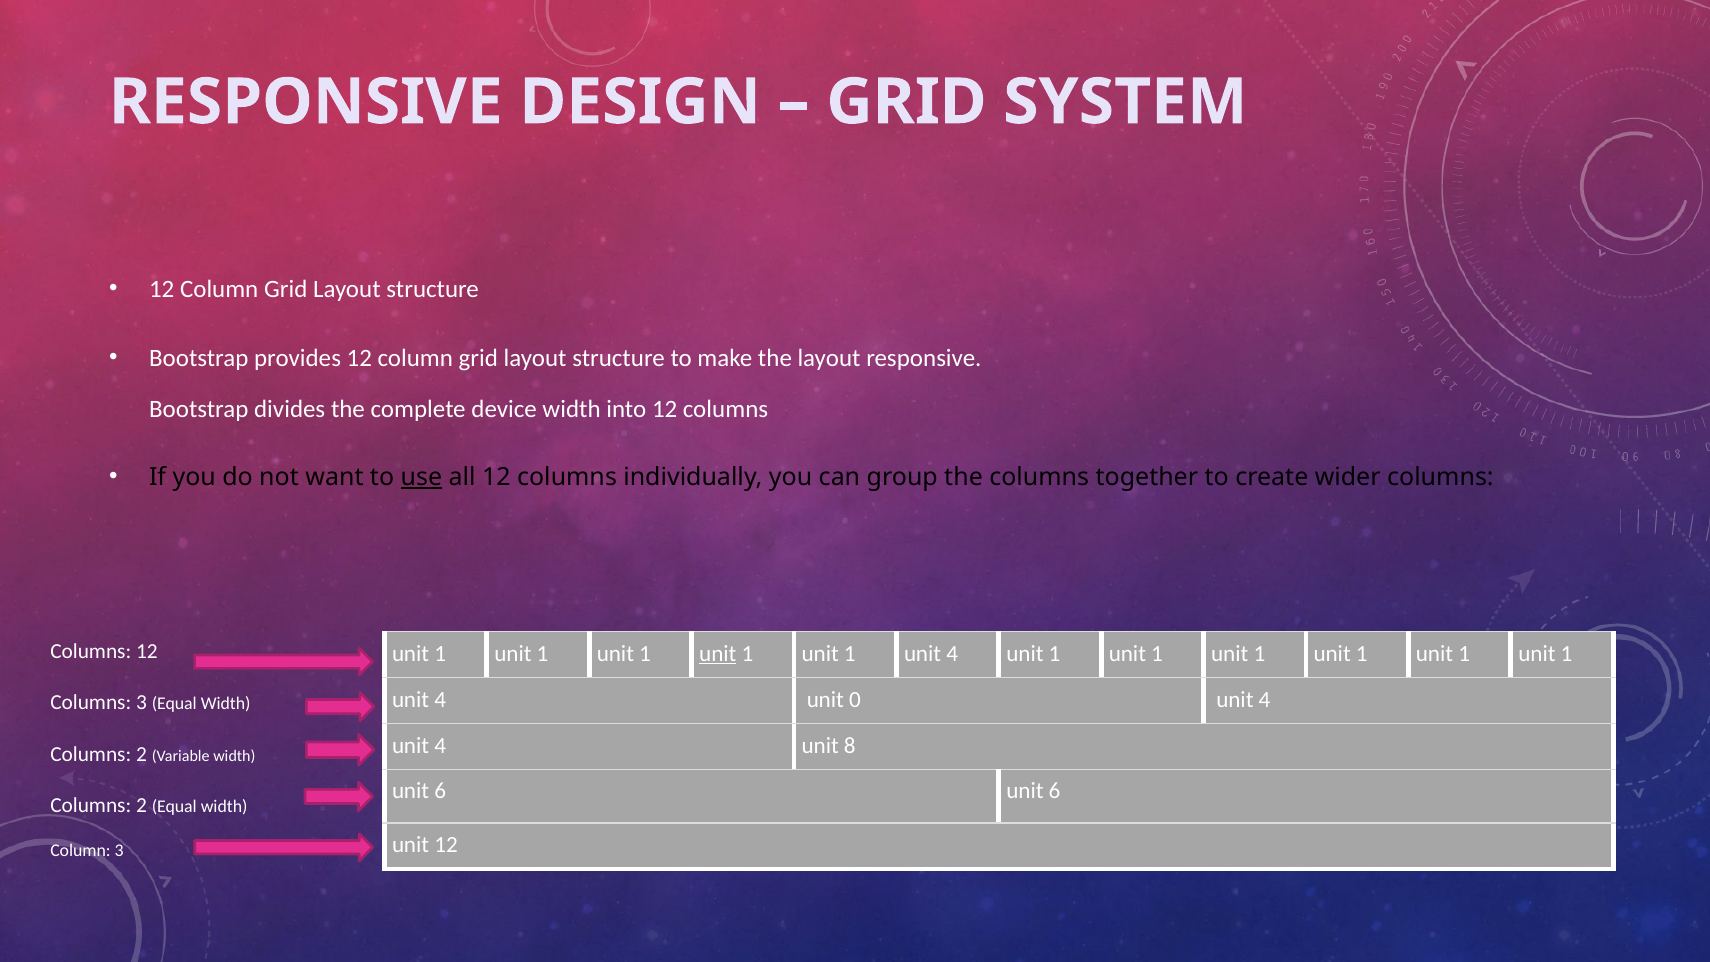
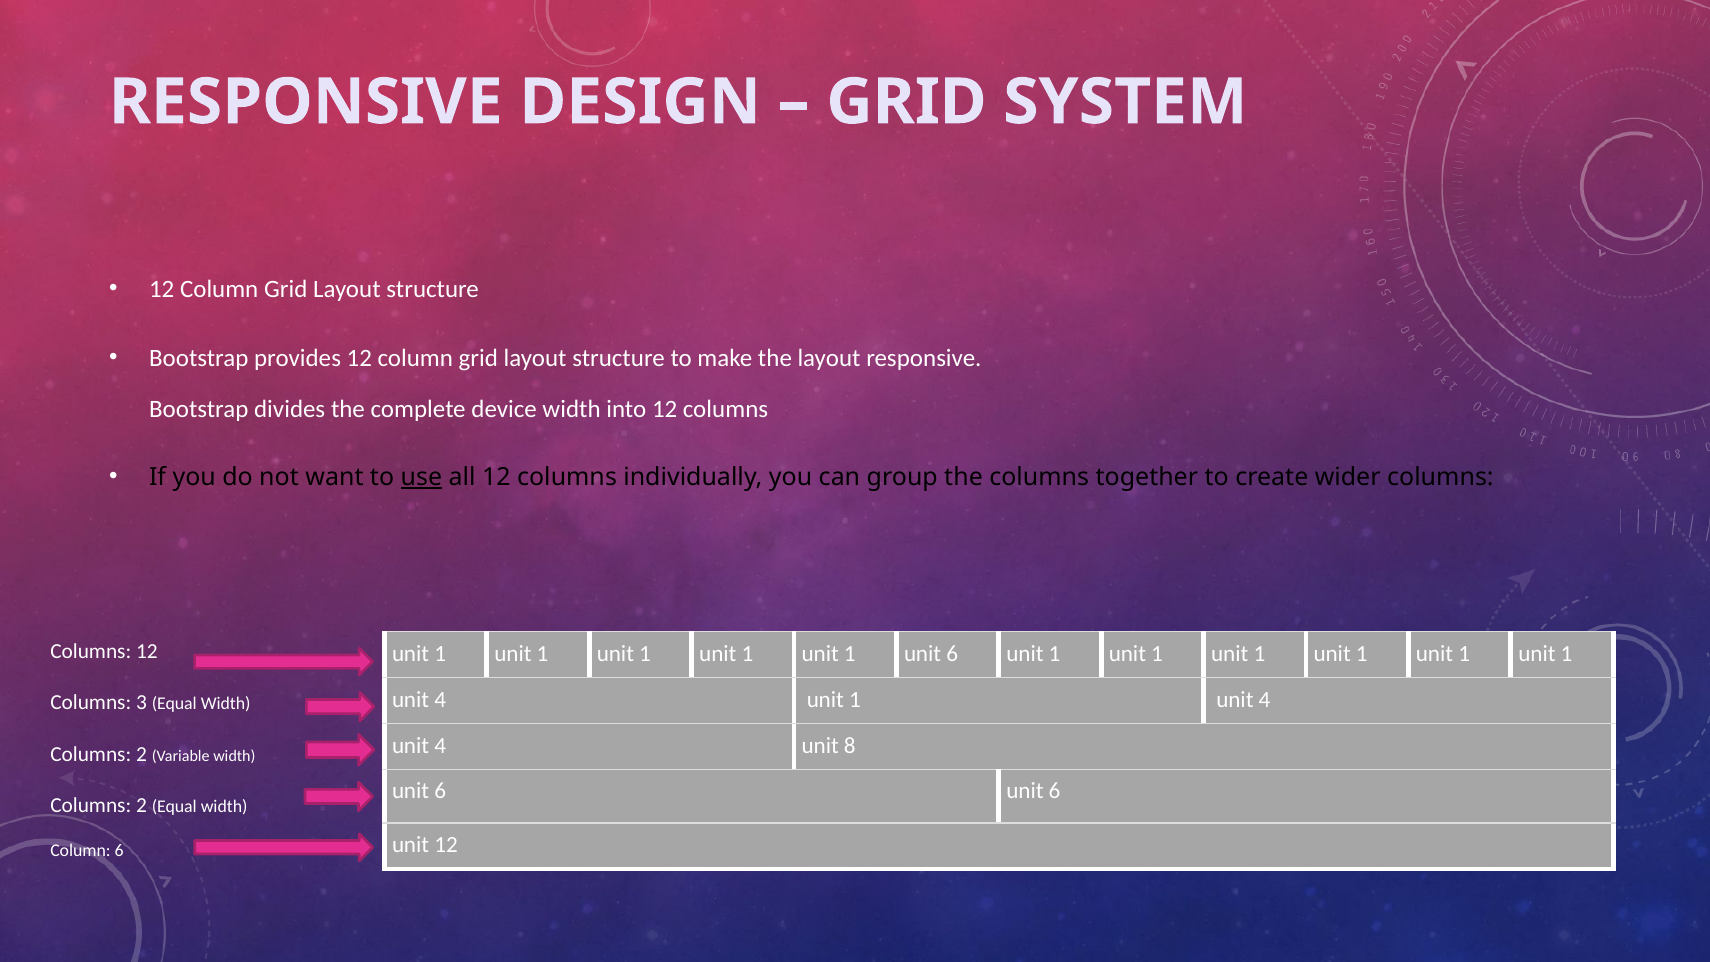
unit at (718, 654) underline: present -> none
4 at (952, 654): 4 -> 6
4 unit 0: 0 -> 1
Column 3: 3 -> 6
